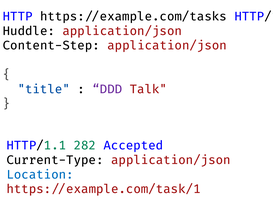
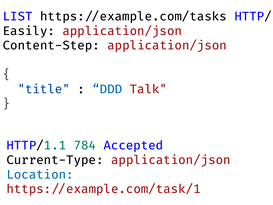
HTTP: HTTP -> LIST
Huddle: Huddle -> Easily
DDD colour: purple -> blue
282: 282 -> 784
